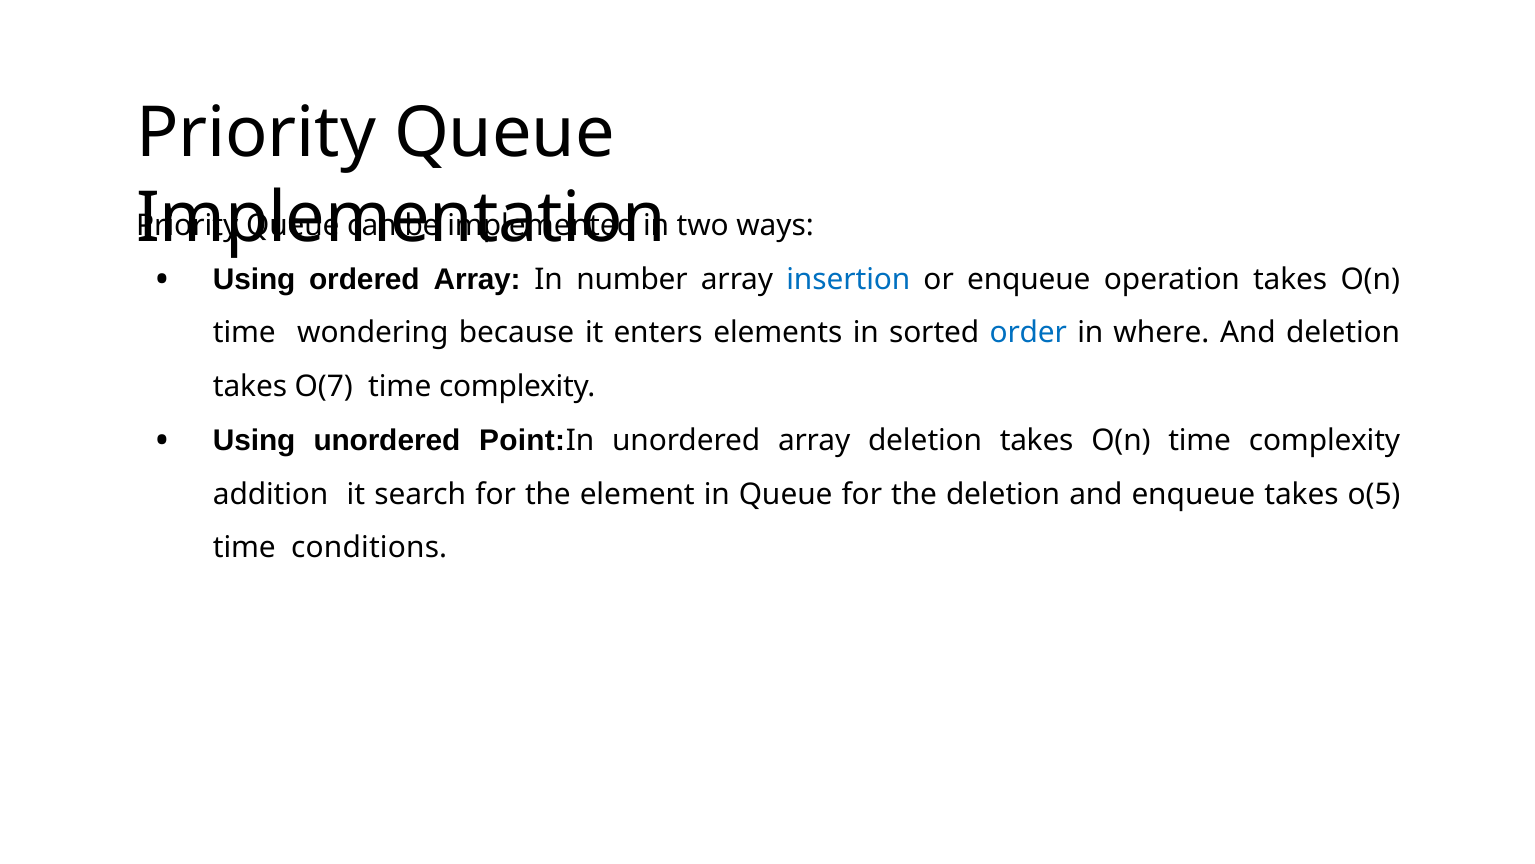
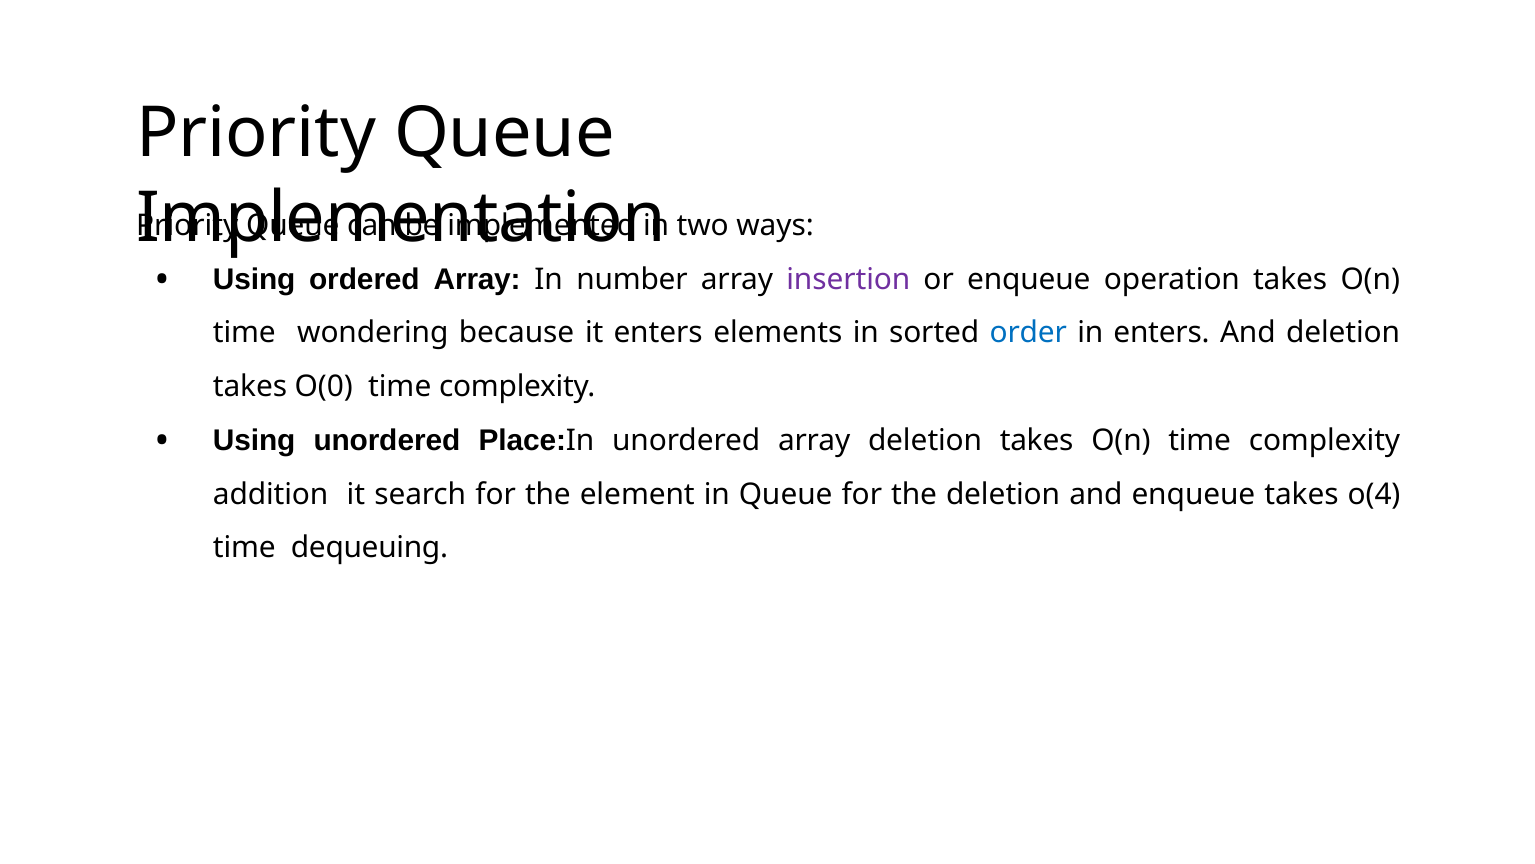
insertion colour: blue -> purple
in where: where -> enters
O(7: O(7 -> O(0
Point: Point -> Place
o(5: o(5 -> o(4
conditions: conditions -> dequeuing
